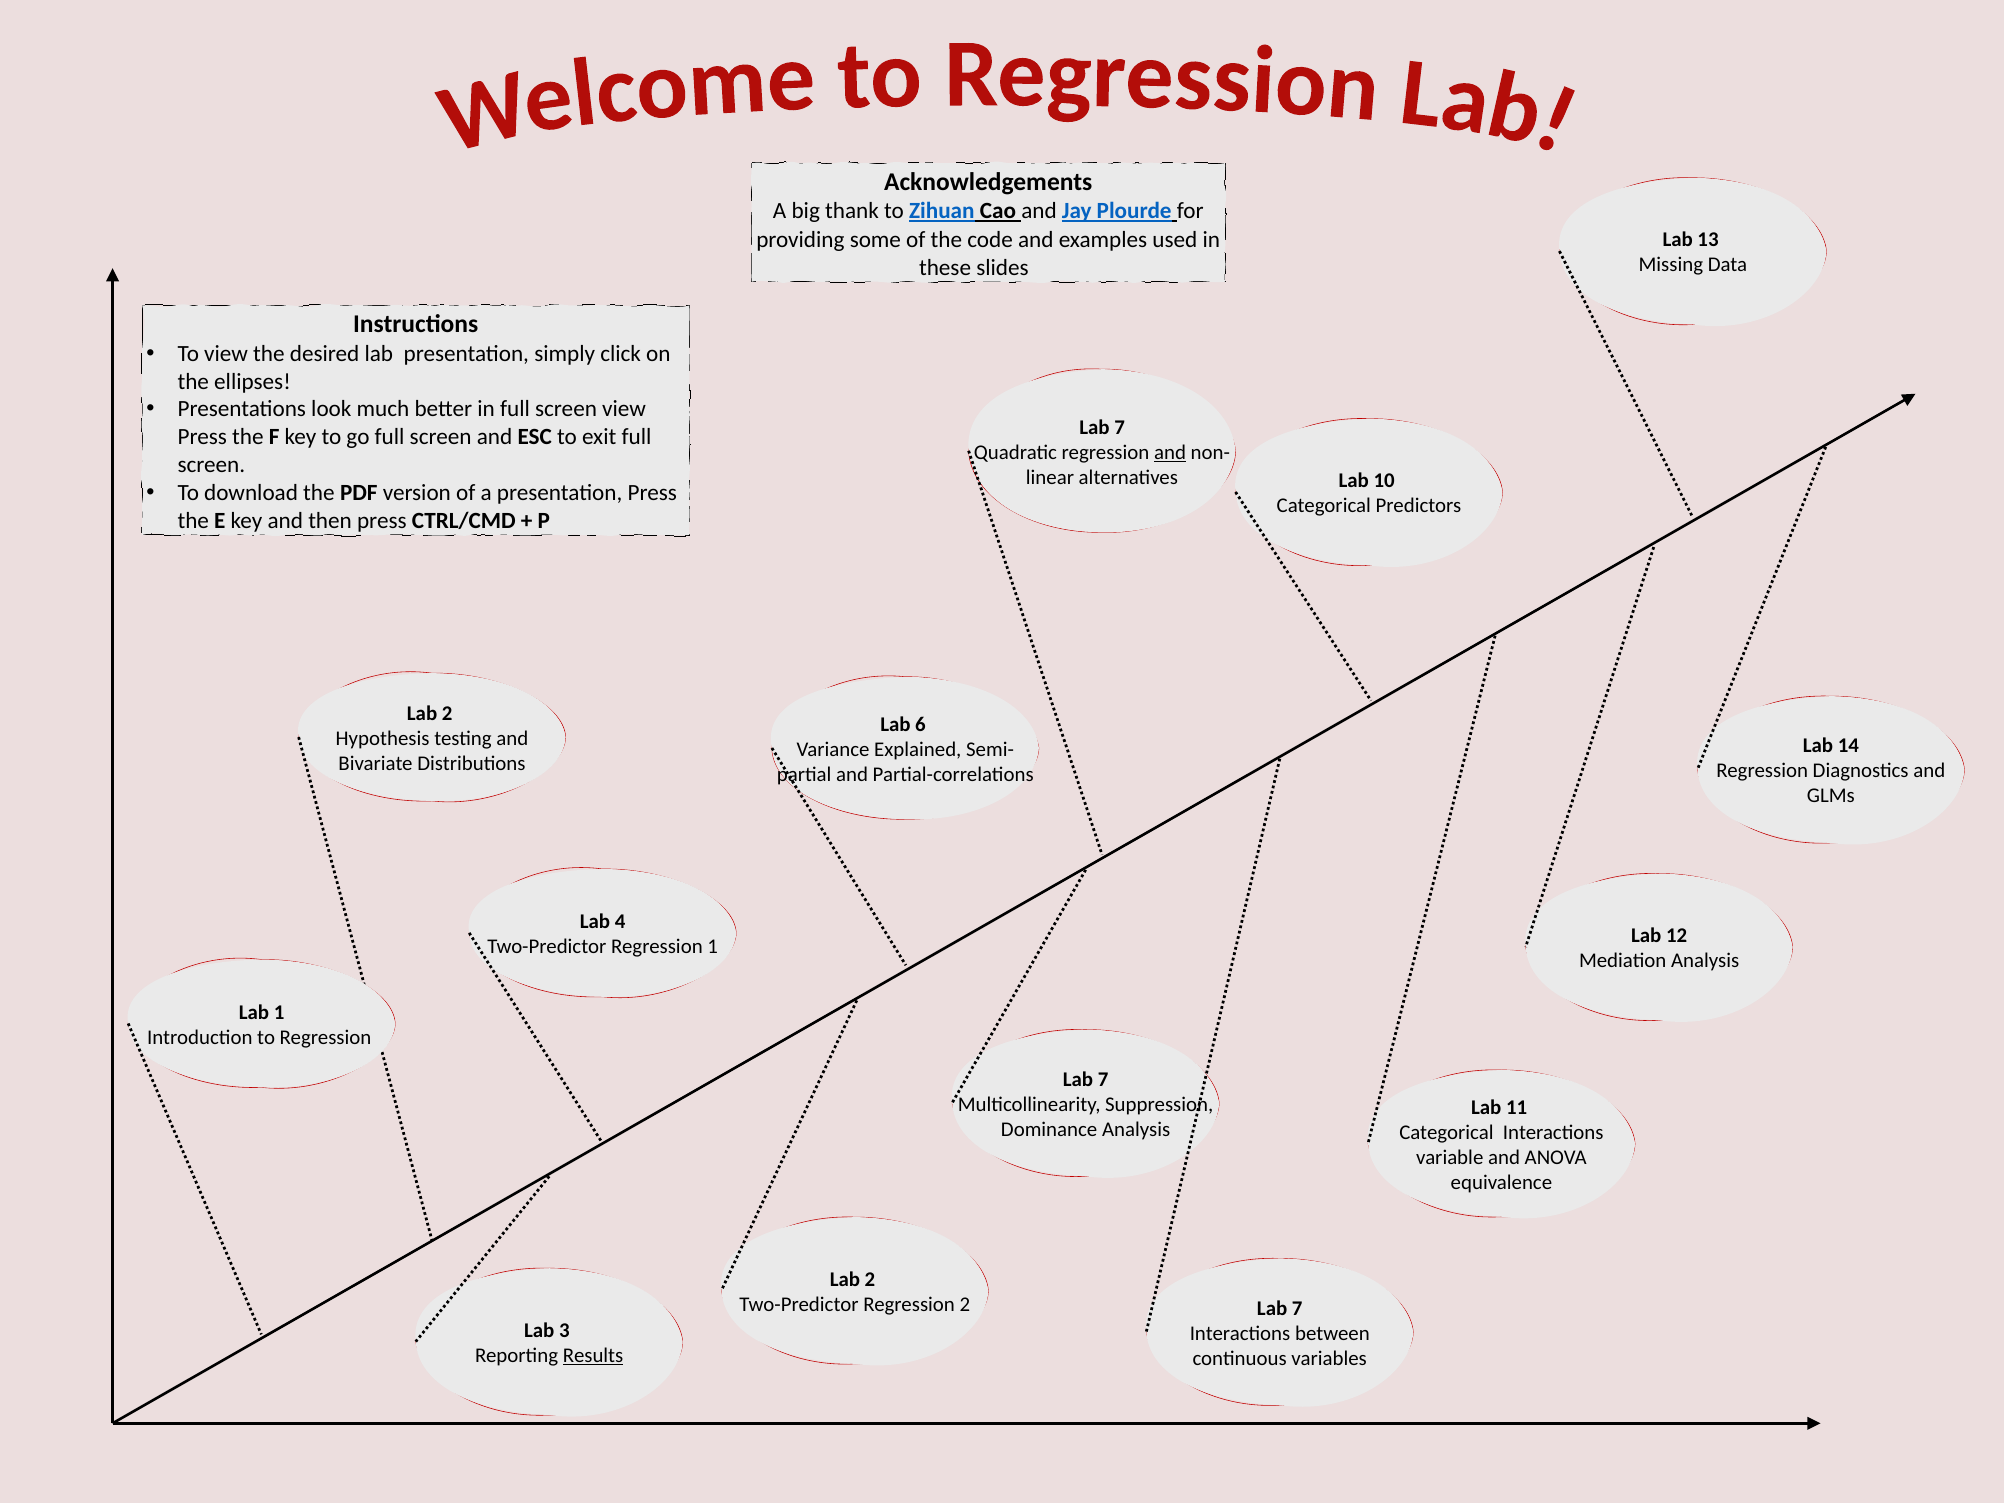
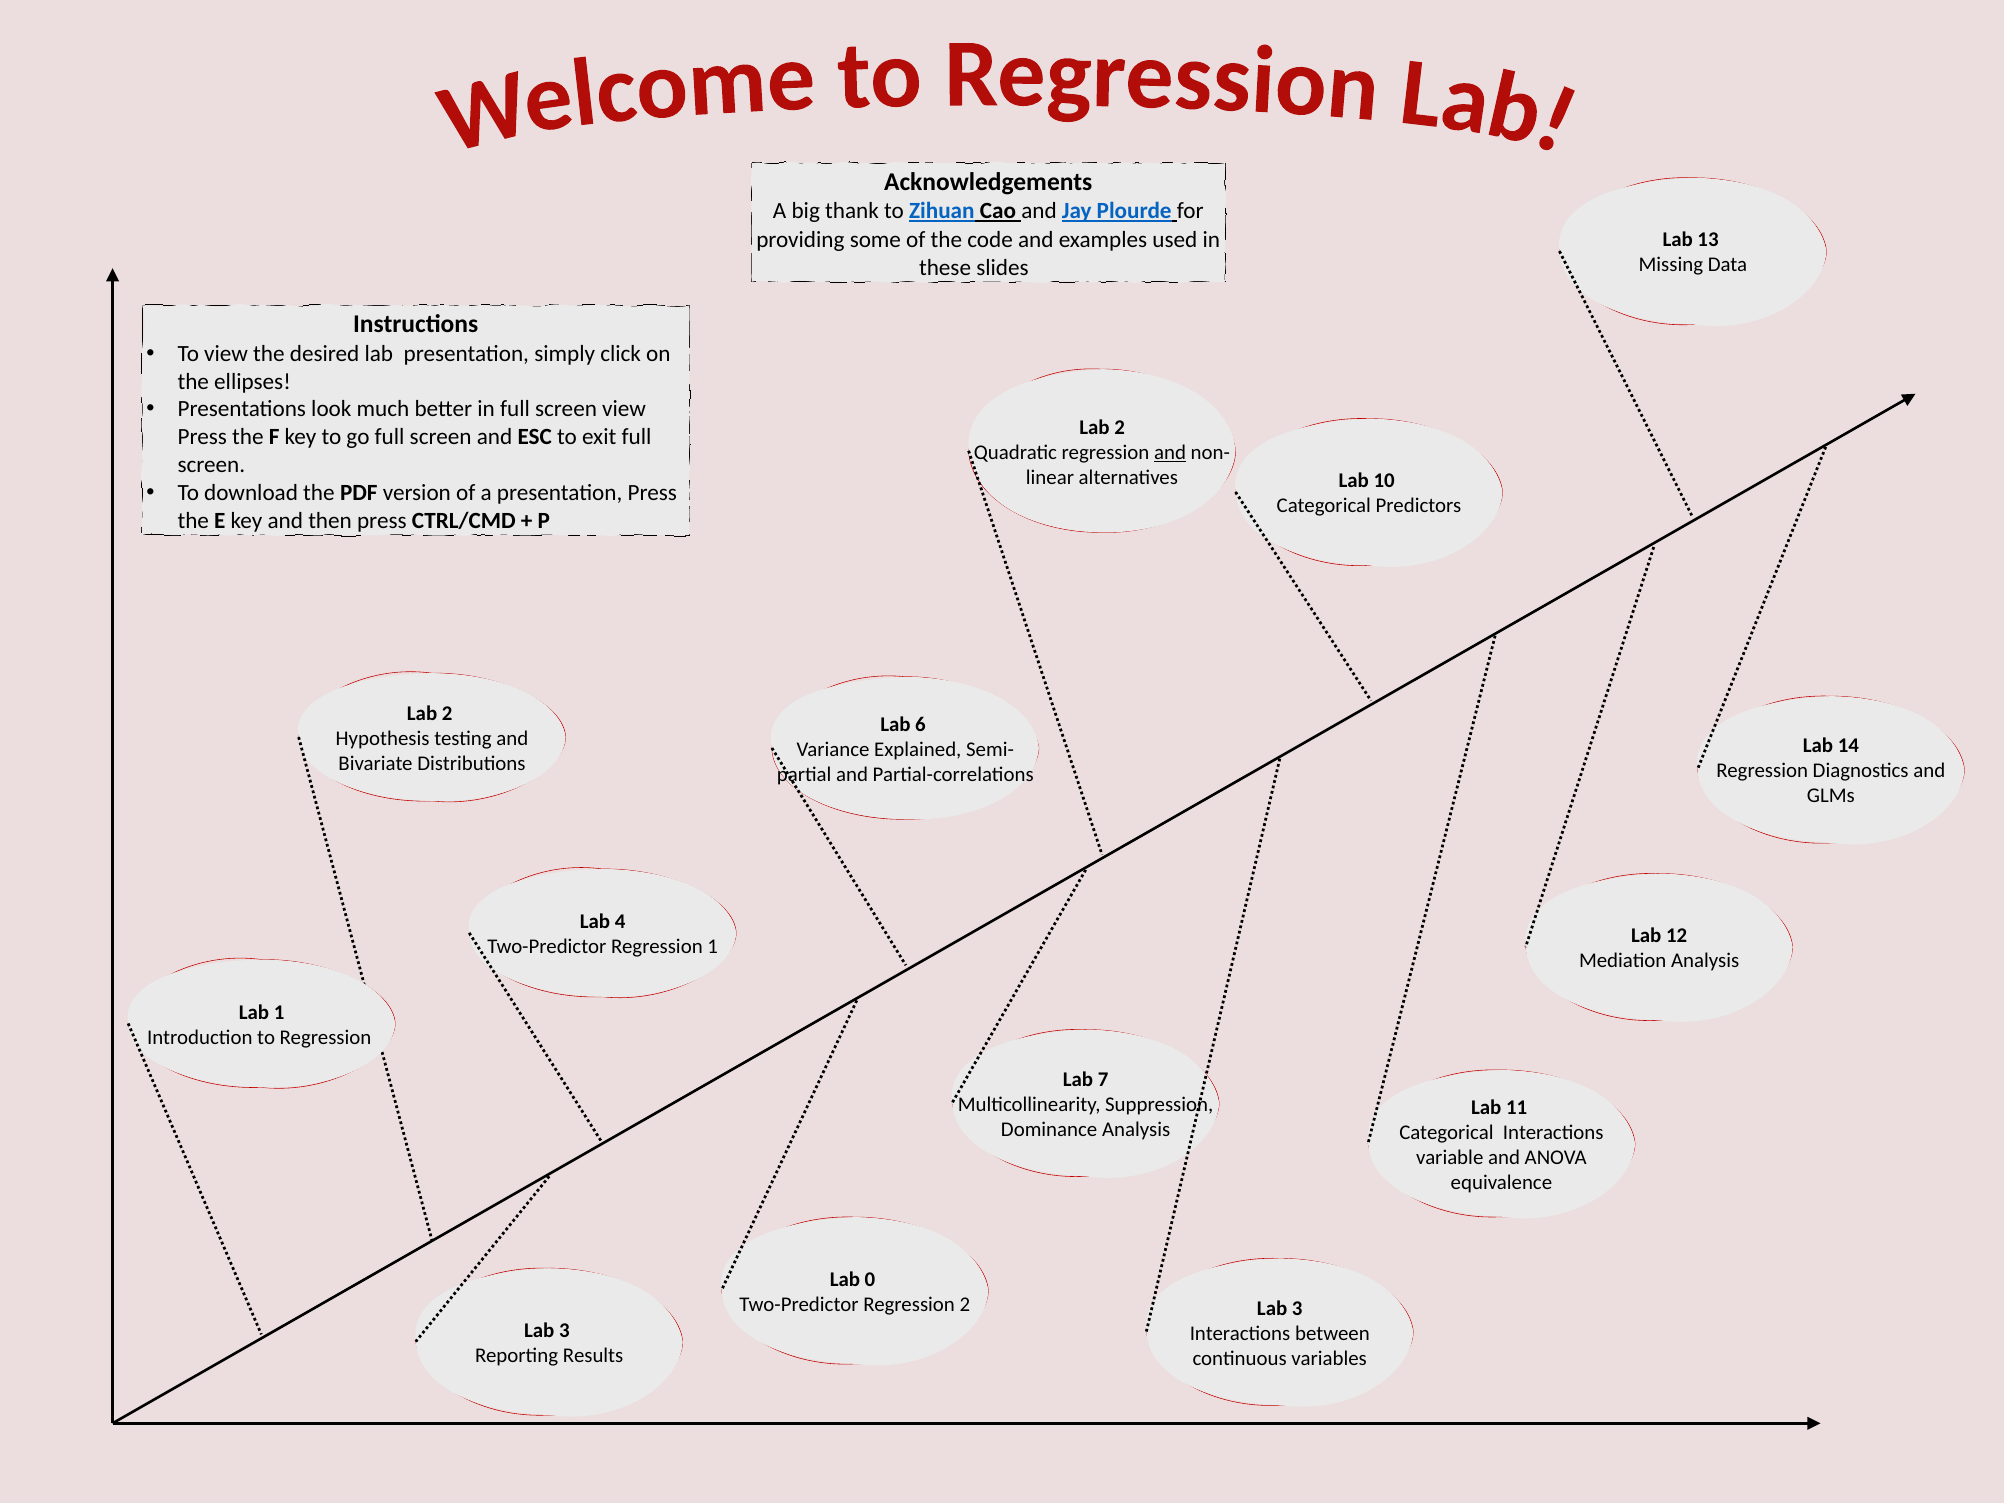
7 at (1120, 427): 7 -> 2
2 at (870, 1279): 2 -> 0
7 at (1297, 1308): 7 -> 3
Results underline: present -> none
